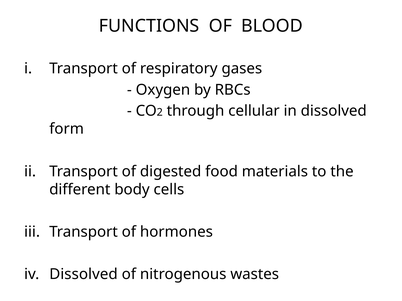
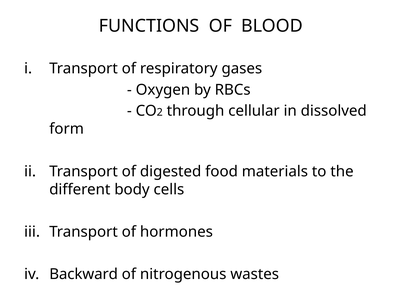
Dissolved at (84, 275): Dissolved -> Backward
